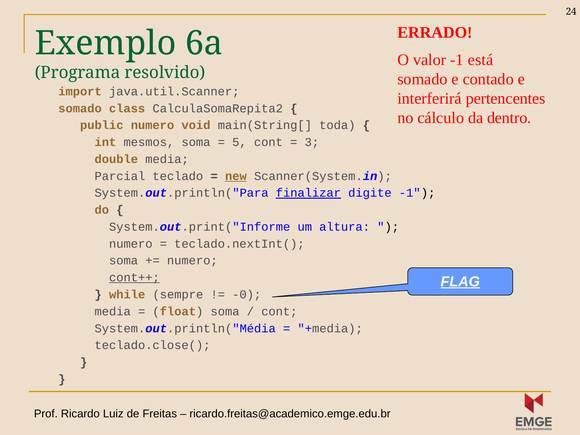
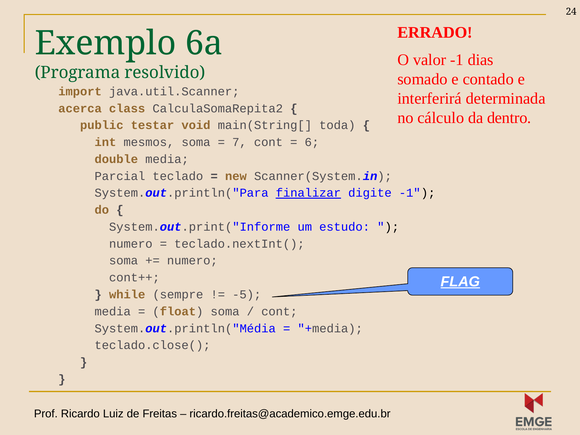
está: está -> dias
pertencentes: pertencentes -> determinada
somado at (80, 108): somado -> acerca
public numero: numero -> testar
5: 5 -> 7
3: 3 -> 6
new underline: present -> none
altura: altura -> estudo
cont++ underline: present -> none
-0: -0 -> -5
